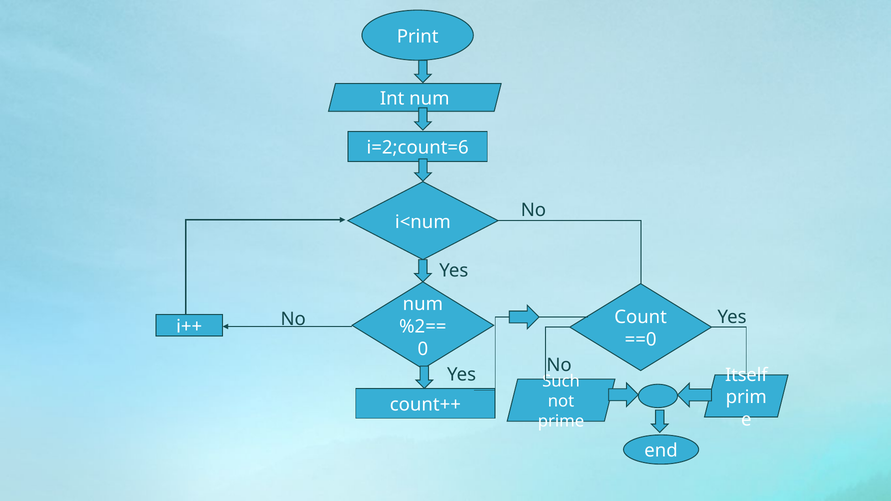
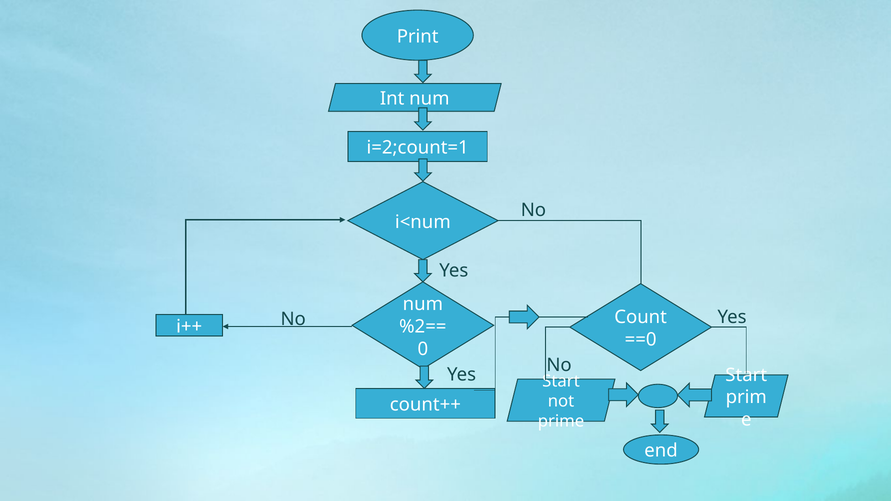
i=2;count=6: i=2;count=6 -> i=2;count=1
Itself at (746, 375): Itself -> Start
Such at (561, 382): Such -> Start
